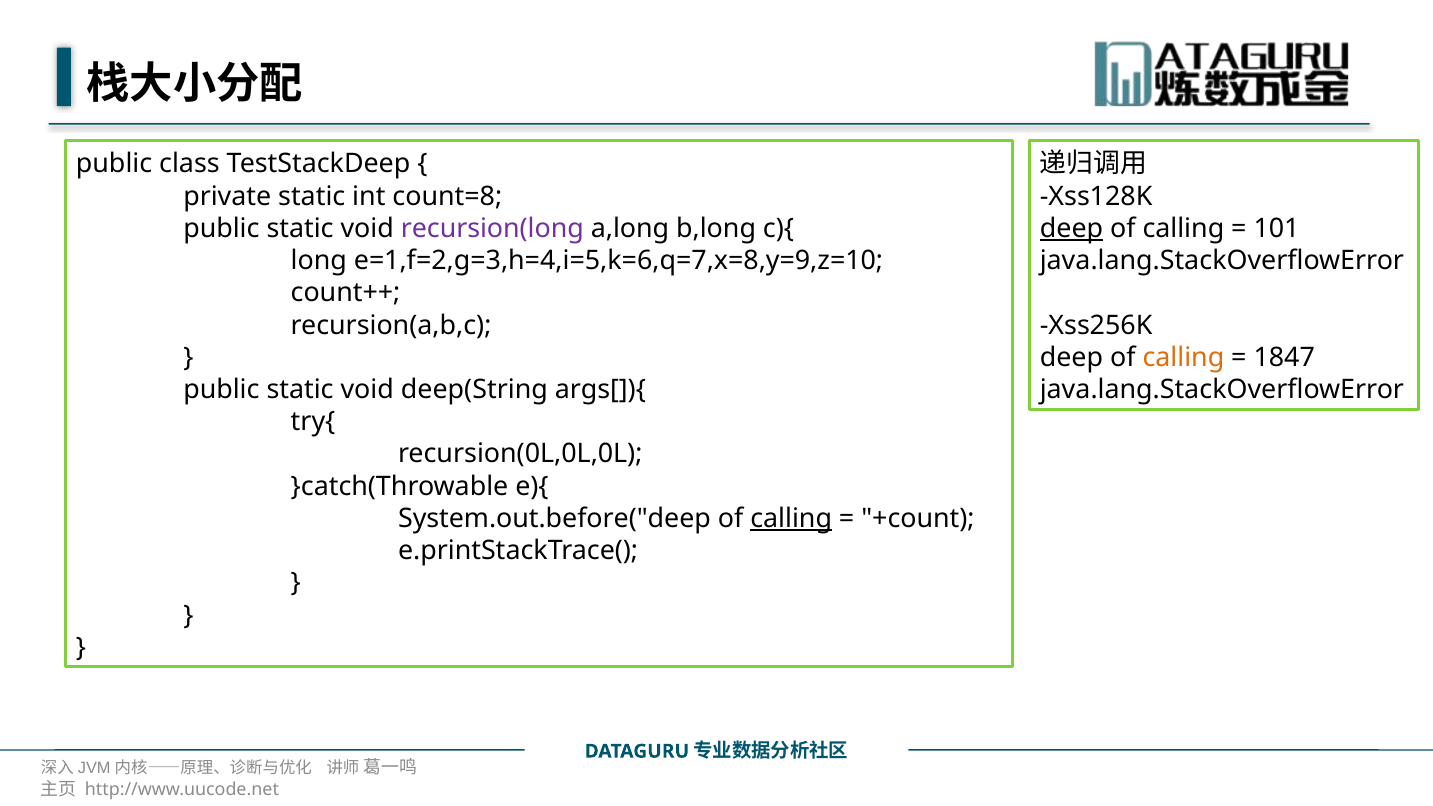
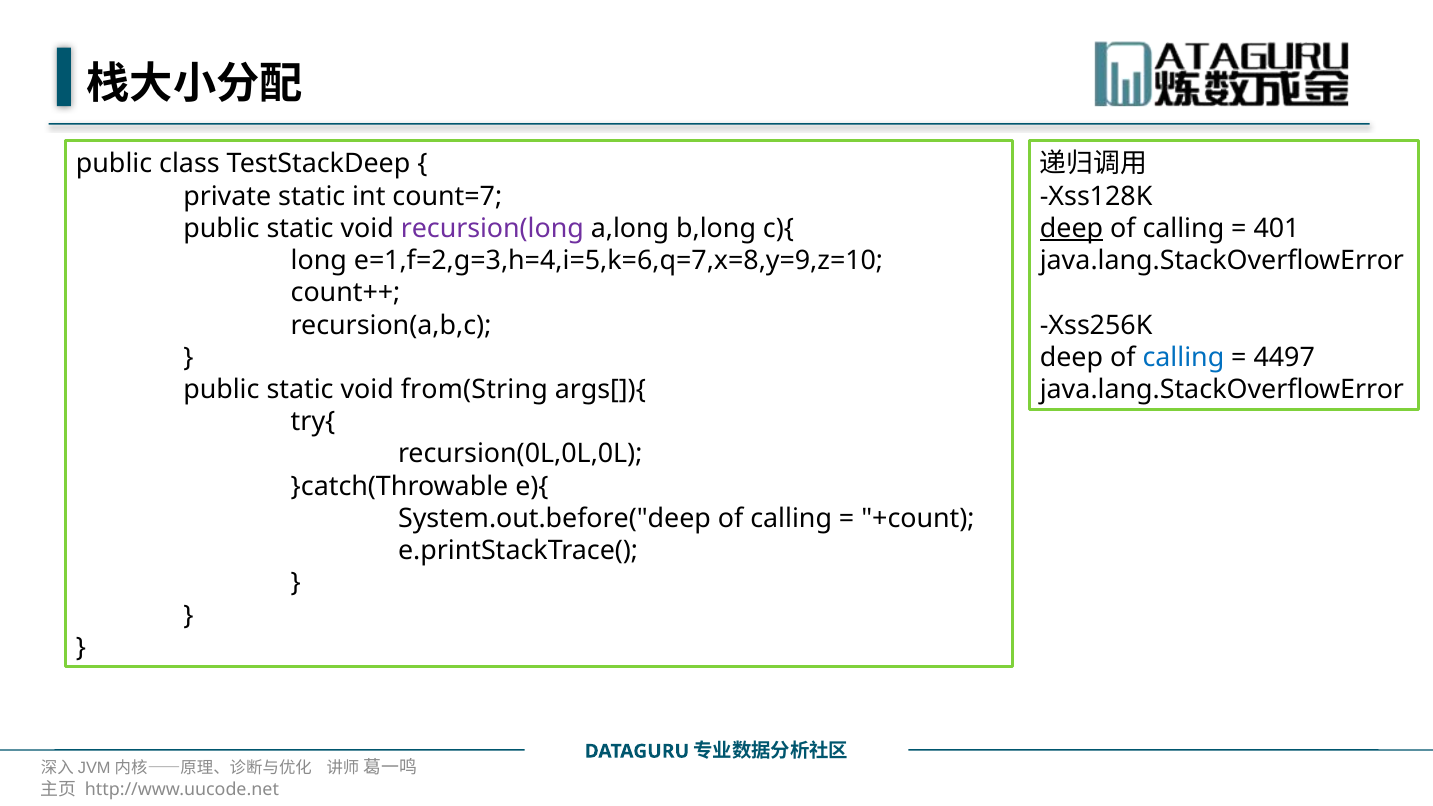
count=8: count=8 -> count=7
101: 101 -> 401
calling at (1183, 357) colour: orange -> blue
1847: 1847 -> 4497
deep(String: deep(String -> from(String
calling at (791, 518) underline: present -> none
